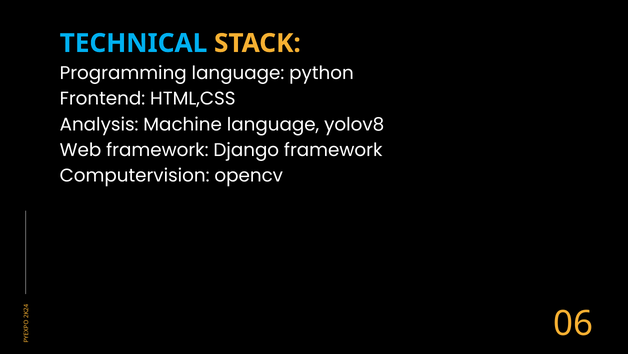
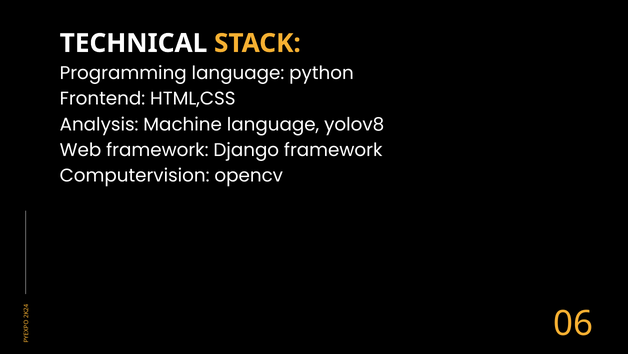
TECHNICAL colour: light blue -> white
